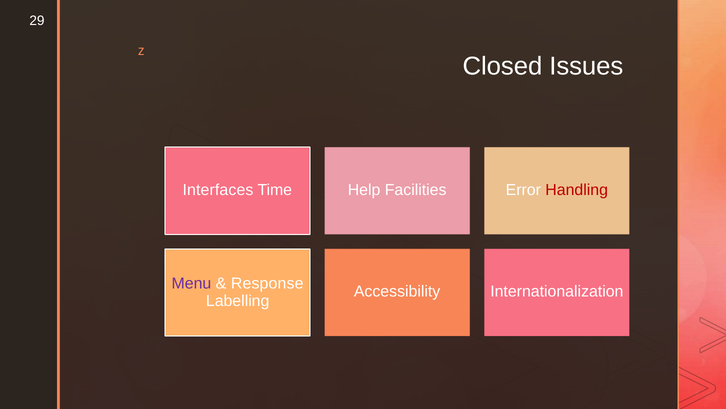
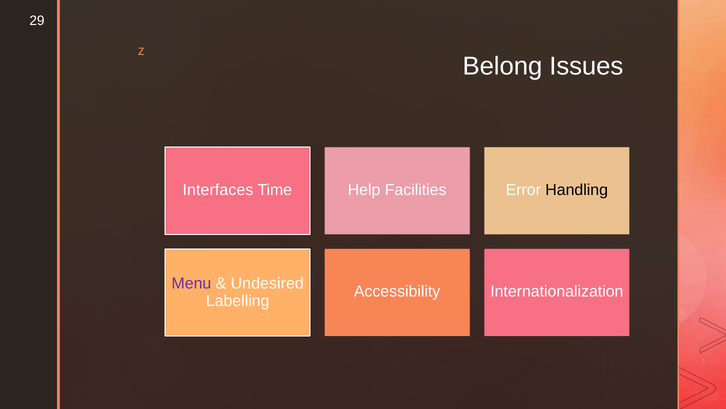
Closed: Closed -> Belong
Handling colour: red -> black
Response: Response -> Undesired
